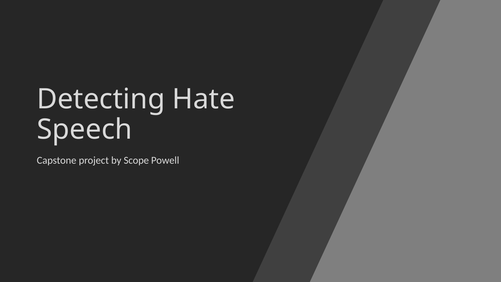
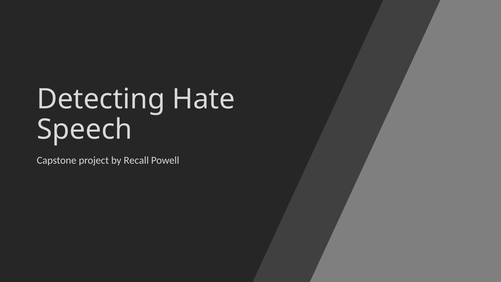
Scope: Scope -> Recall
